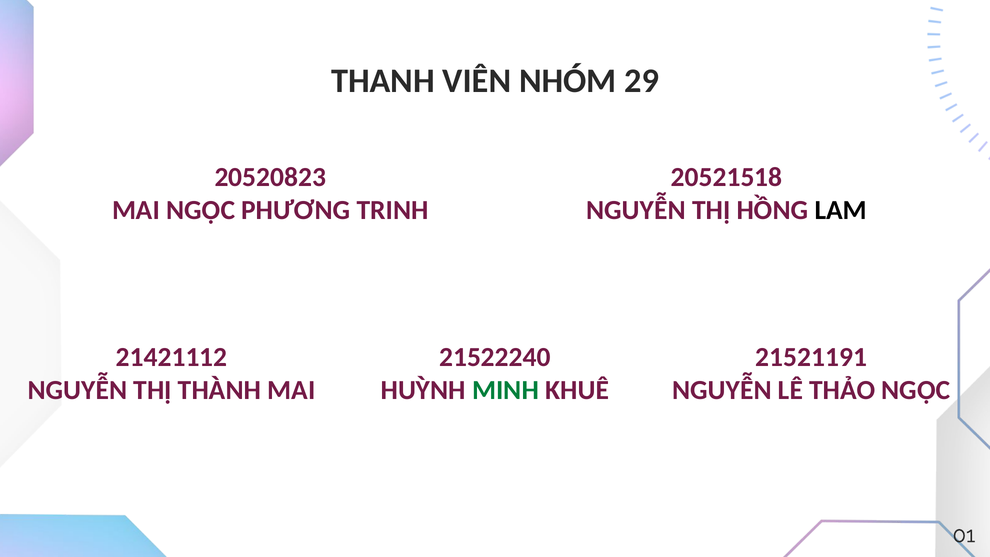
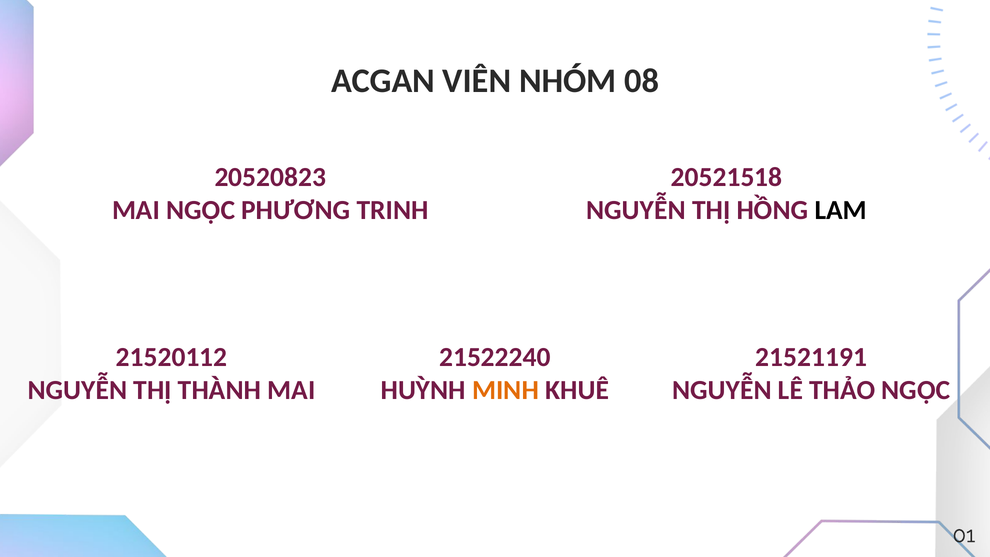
THANH: THANH -> ACGAN
29: 29 -> 08
21421112: 21421112 -> 21520112
MINH colour: green -> orange
